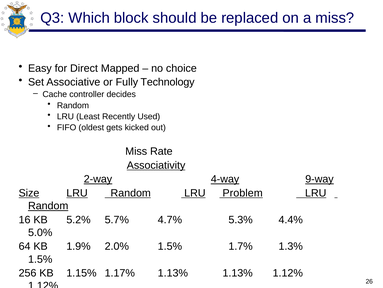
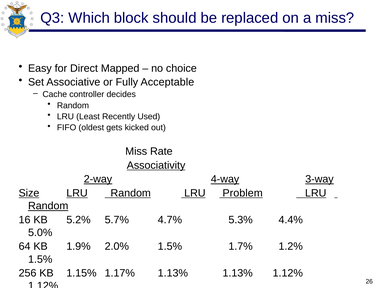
Technology: Technology -> Acceptable
9-way: 9-way -> 3-way
1.3%: 1.3% -> 1.2%
